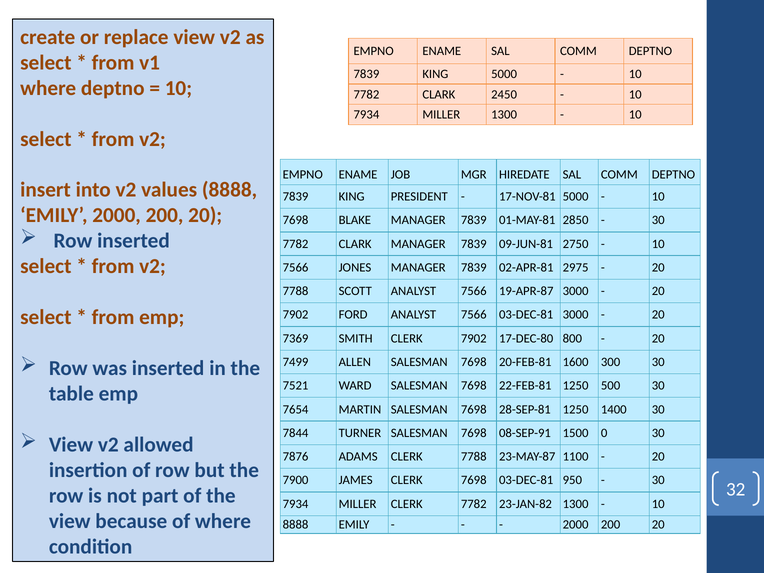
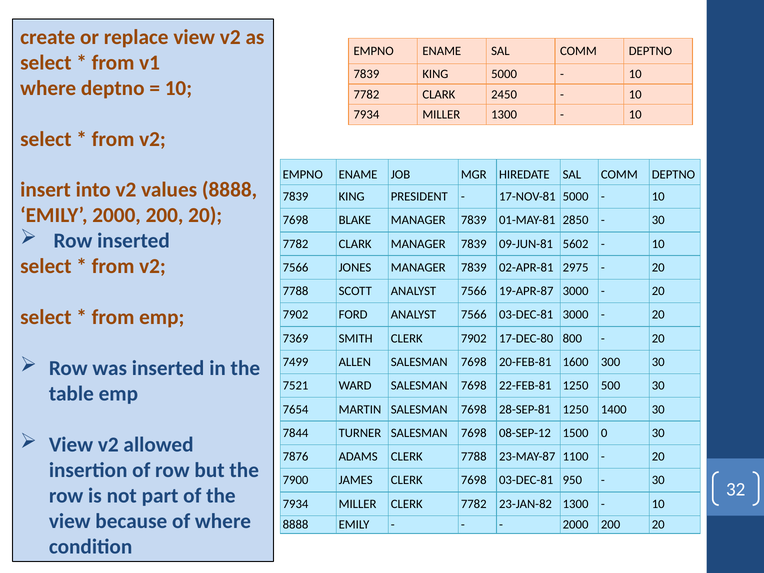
2750: 2750 -> 5602
08-SEP-91: 08-SEP-91 -> 08-SEP-12
